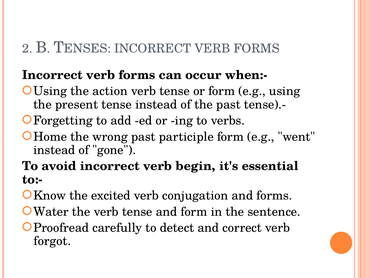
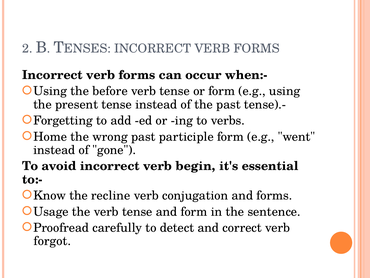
action: action -> before
excited: excited -> recline
Water: Water -> Usage
